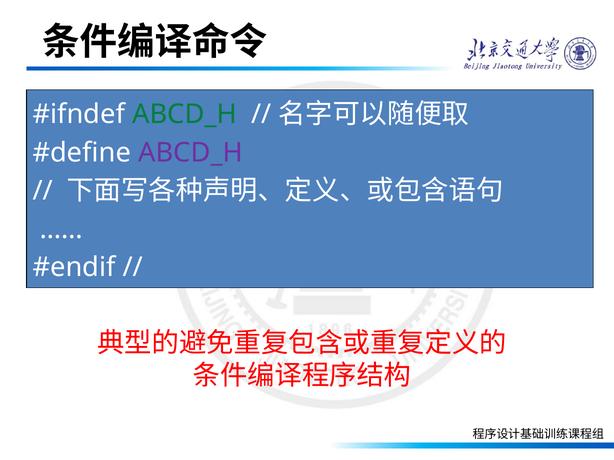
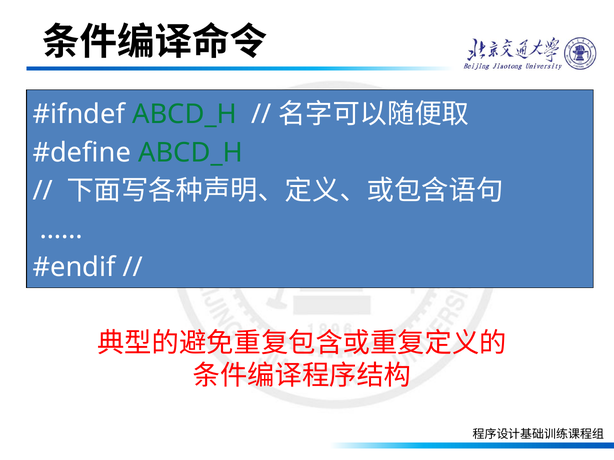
ABCD_H at (191, 153) colour: purple -> green
